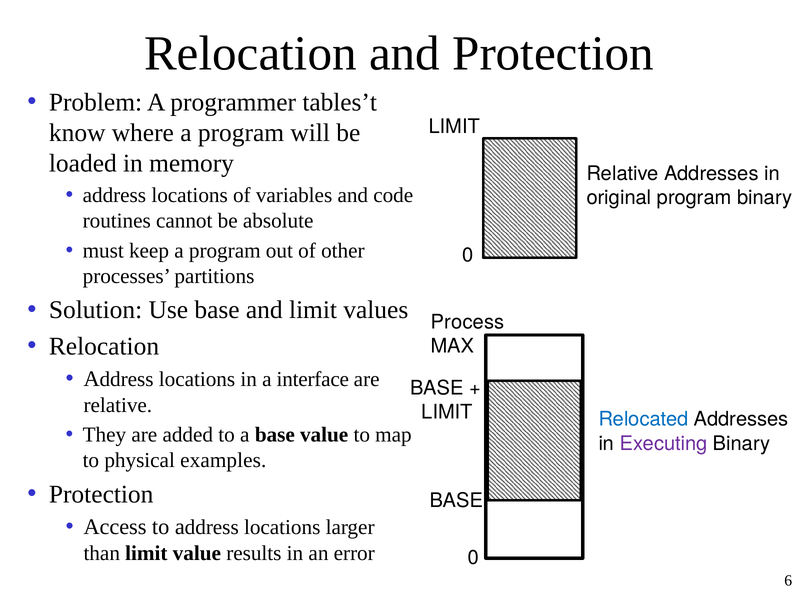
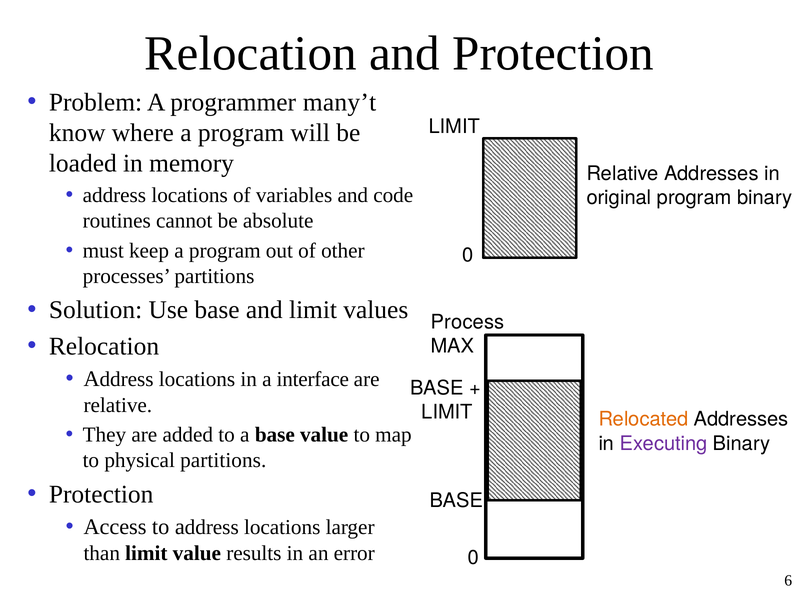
tables’t: tables’t -> many’t
Relocated colour: blue -> orange
physical examples: examples -> partitions
